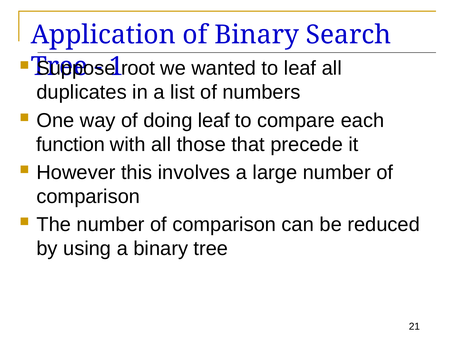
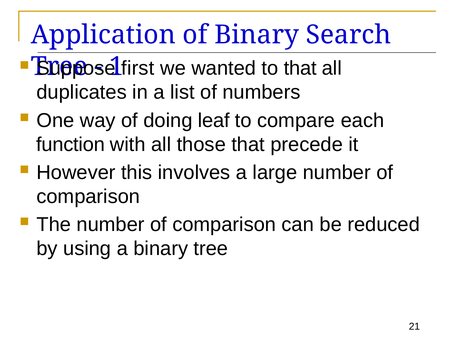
root: root -> first
to leaf: leaf -> that
